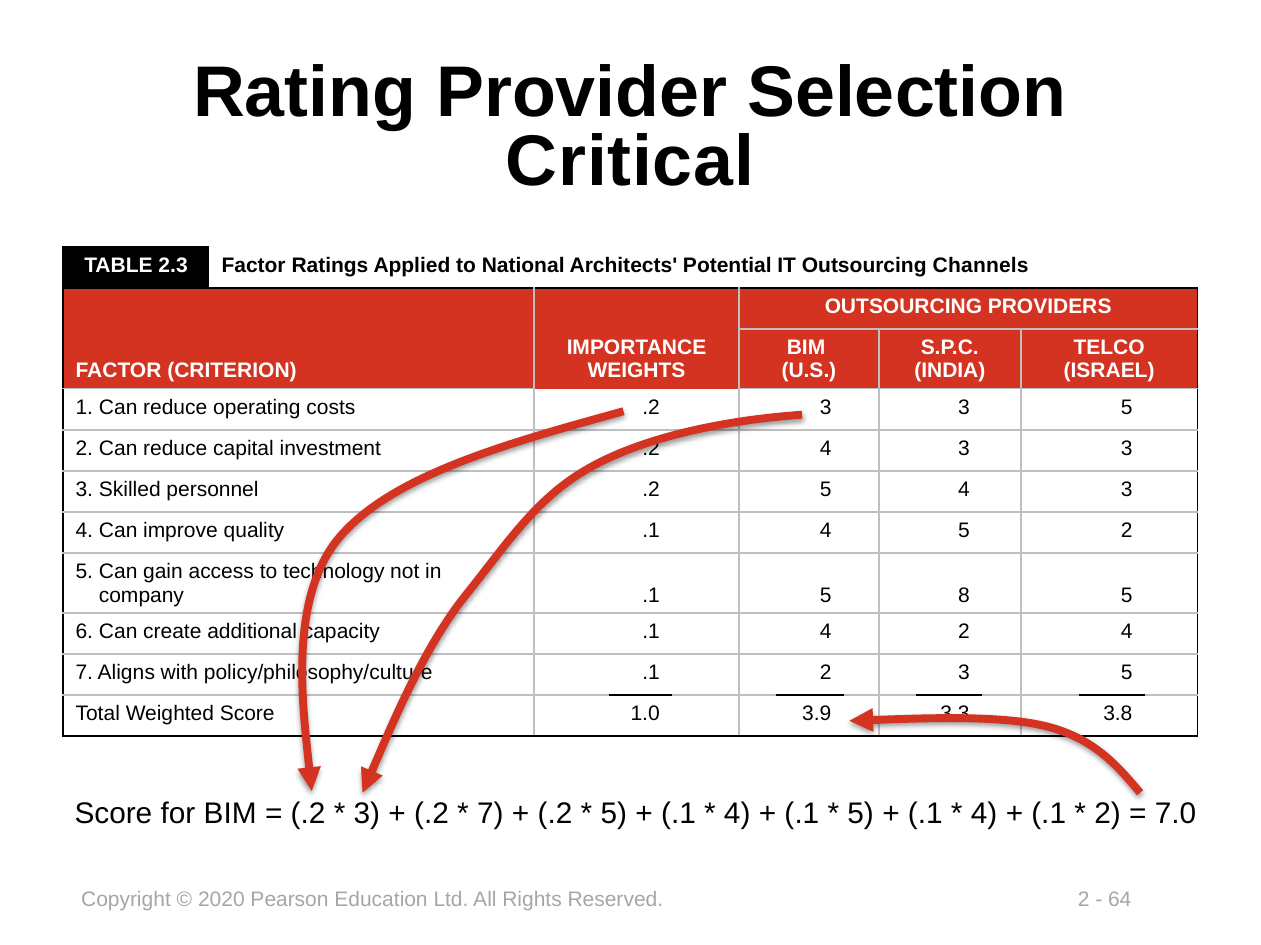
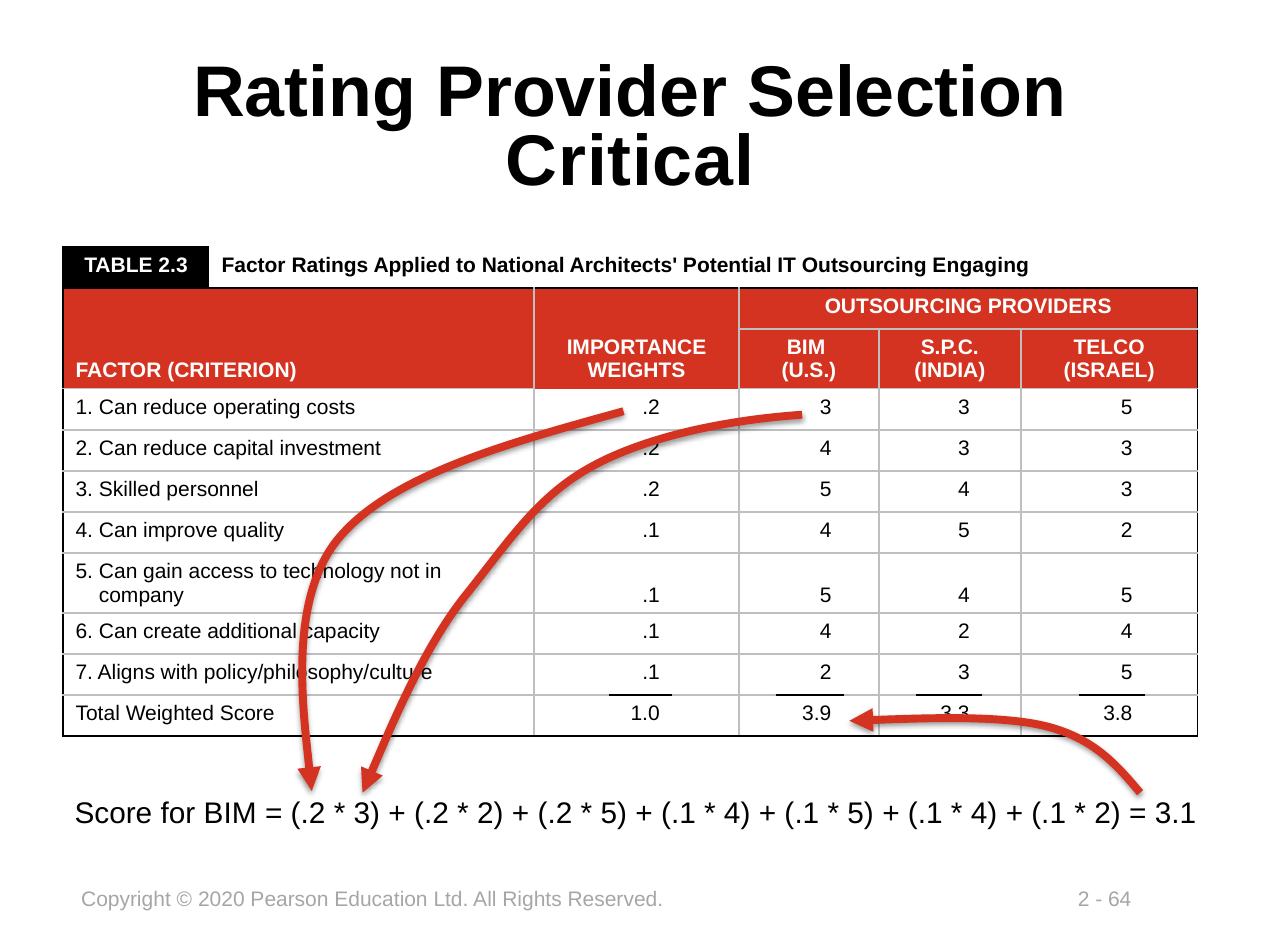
Channels: Channels -> Engaging
8 at (964, 596): 8 -> 4
7 at (490, 814): 7 -> 2
7.0: 7.0 -> 3.1
